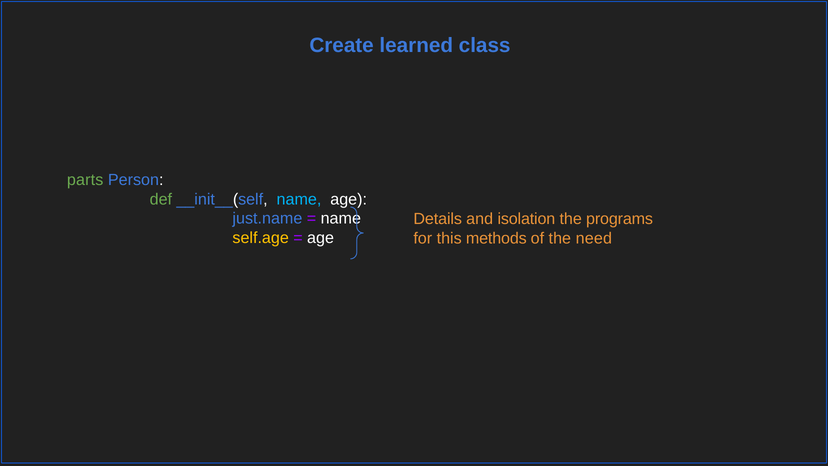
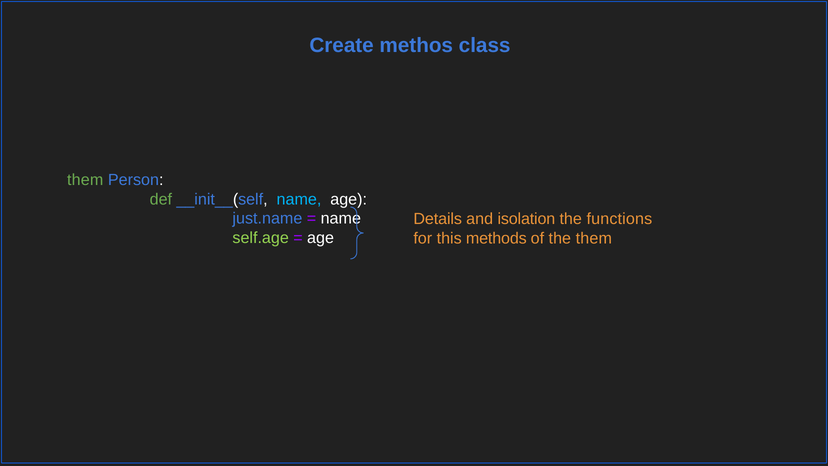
learned: learned -> methos
parts at (85, 180): parts -> them
programs: programs -> functions
self.age colour: yellow -> light green
the need: need -> them
